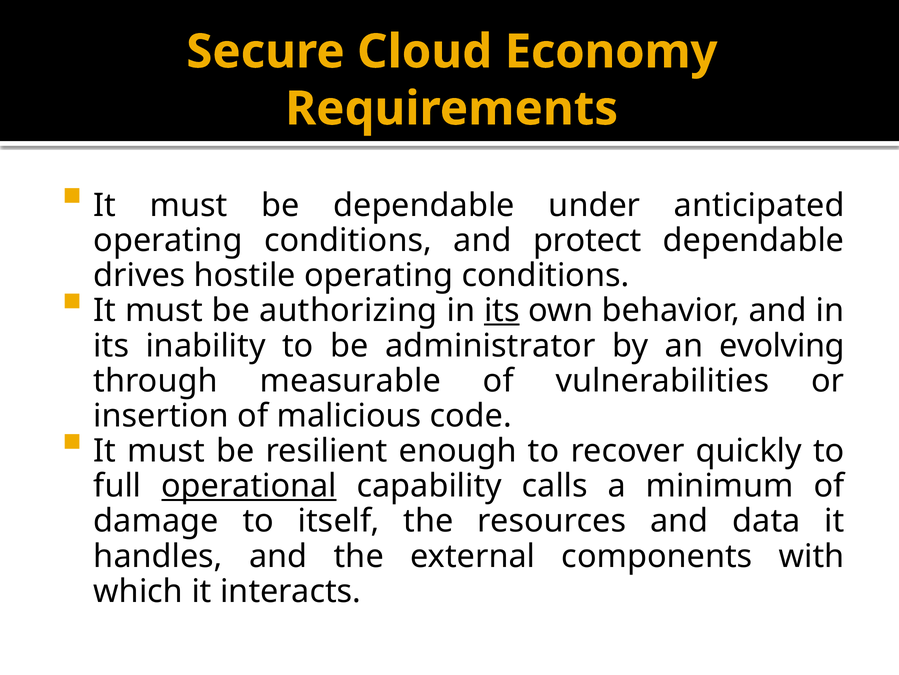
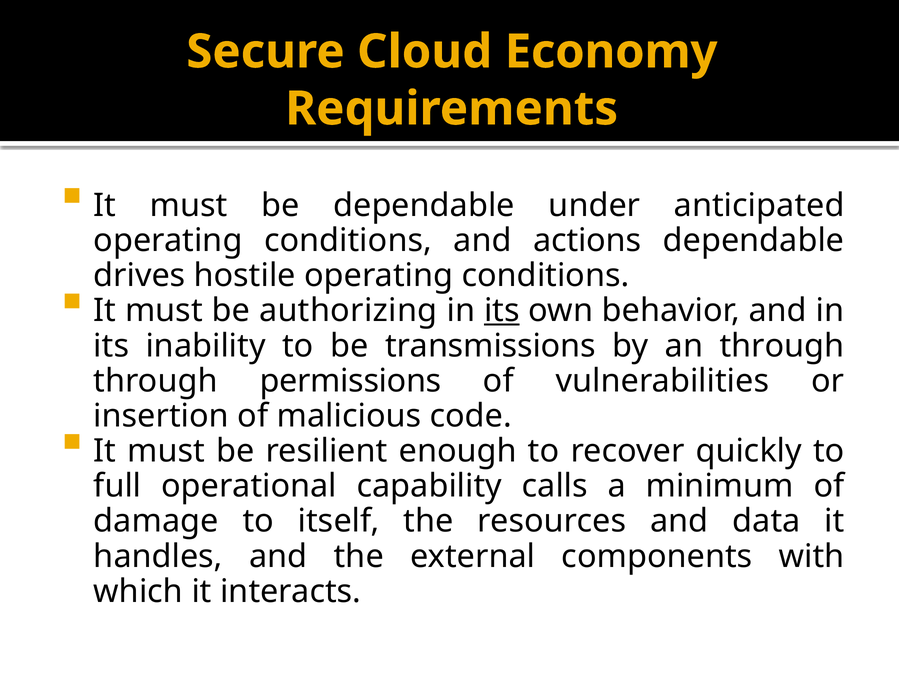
protect: protect -> actions
administrator: administrator -> transmissions
an evolving: evolving -> through
measurable: measurable -> permissions
operational underline: present -> none
